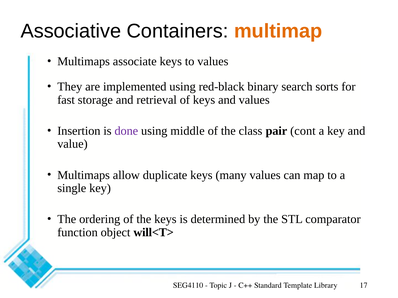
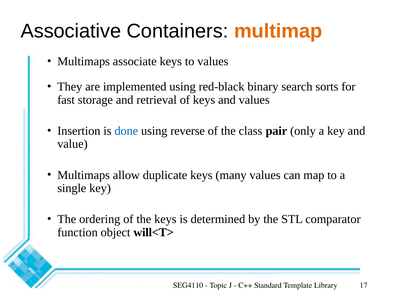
done colour: purple -> blue
middle: middle -> reverse
cont: cont -> only
